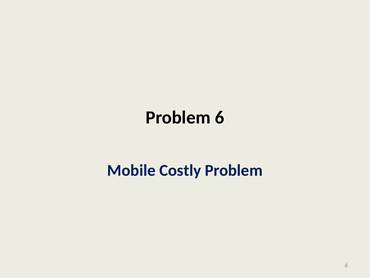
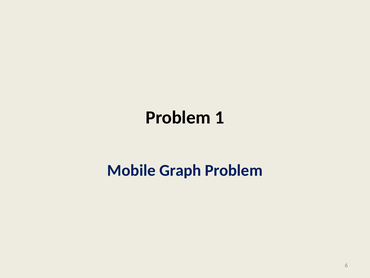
Problem 6: 6 -> 1
Costly: Costly -> Graph
